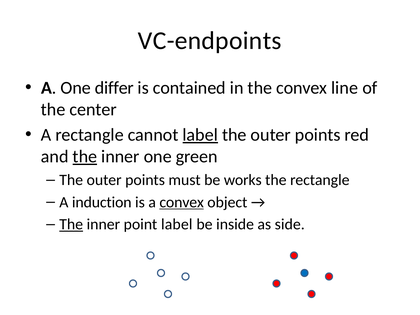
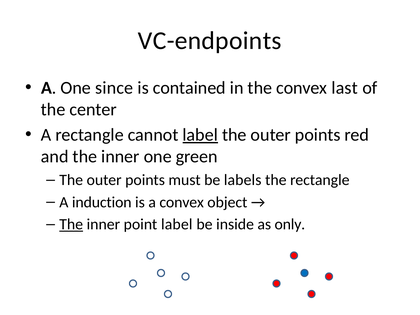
differ: differ -> since
line: line -> last
the at (85, 157) underline: present -> none
works: works -> labels
convex at (182, 202) underline: present -> none
side: side -> only
